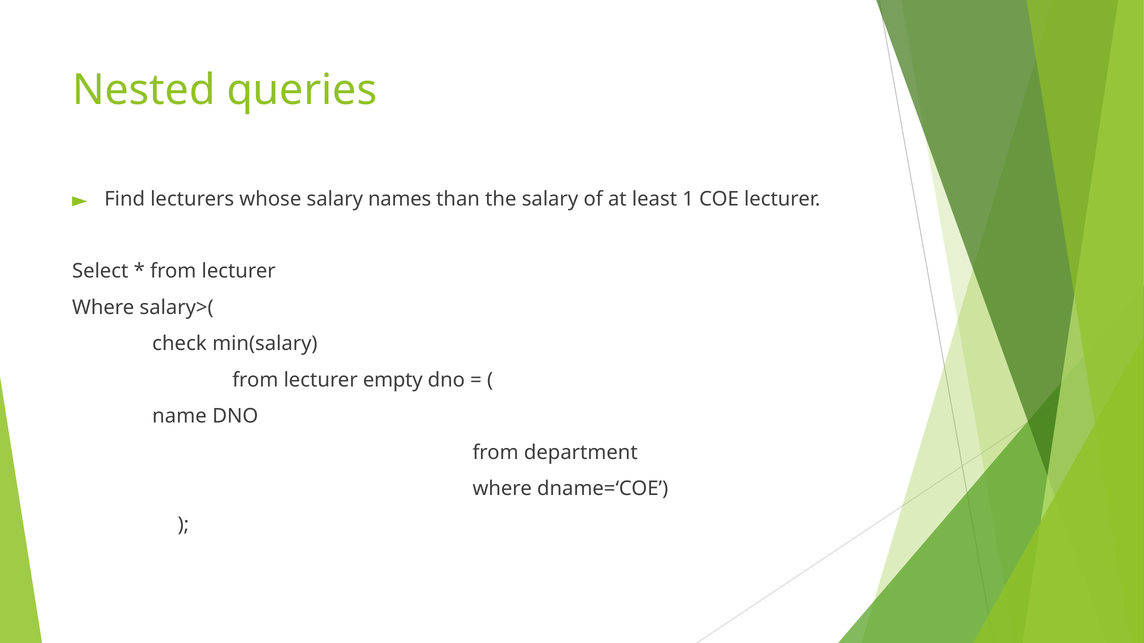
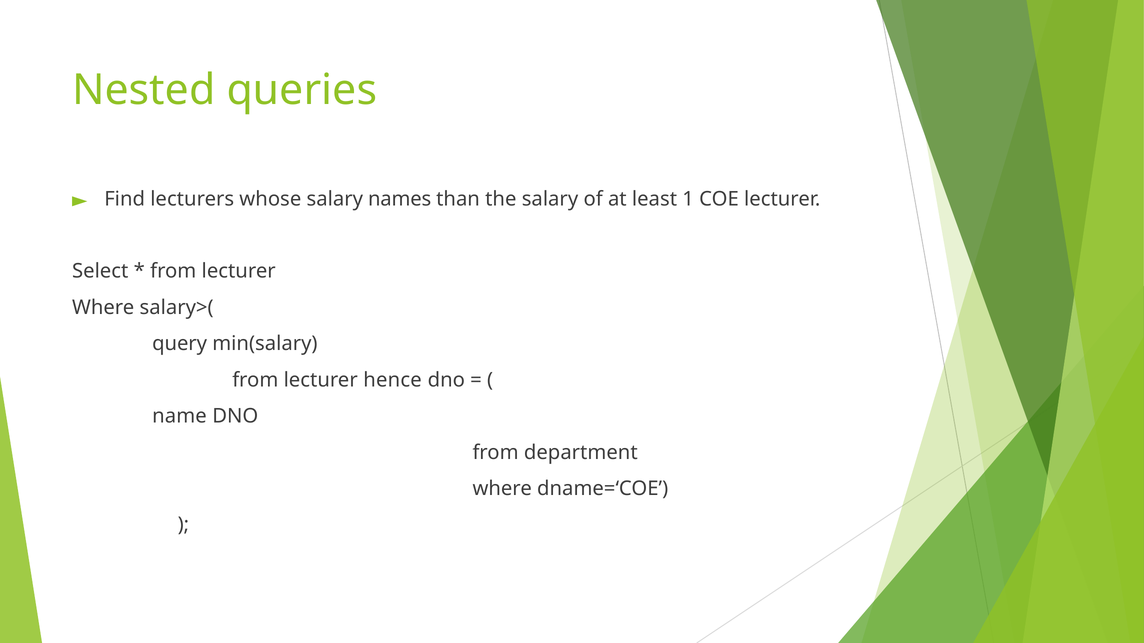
check: check -> query
empty: empty -> hence
